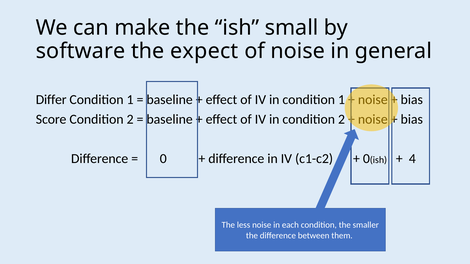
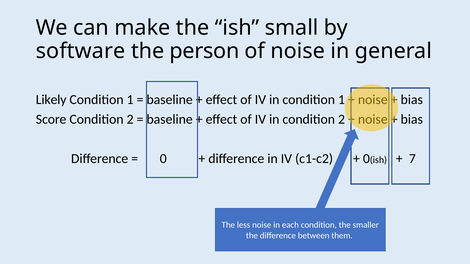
expect: expect -> person
Differ: Differ -> Likely
4: 4 -> 7
